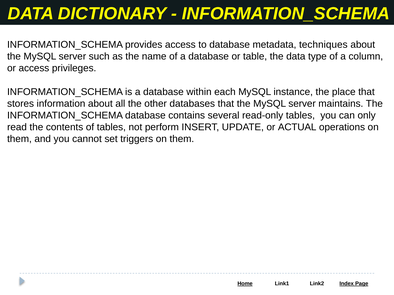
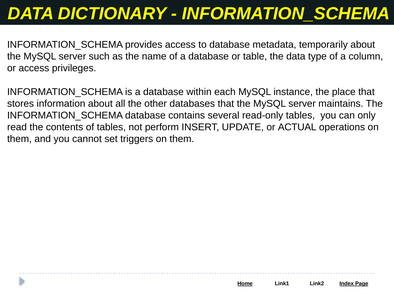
techniques: techniques -> temporarily
